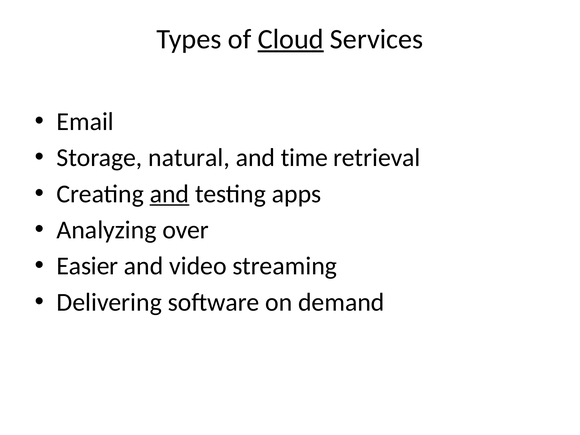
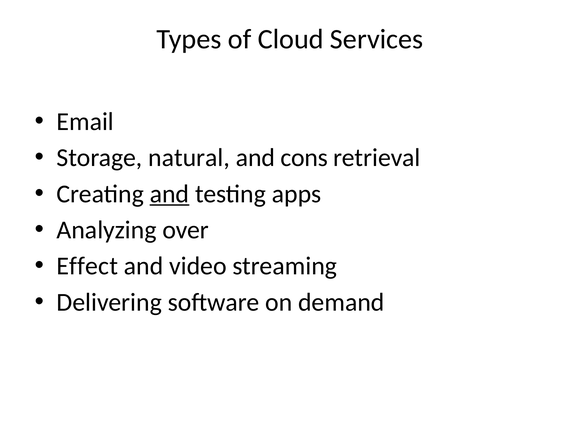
Cloud underline: present -> none
time: time -> cons
Easier: Easier -> Effect
